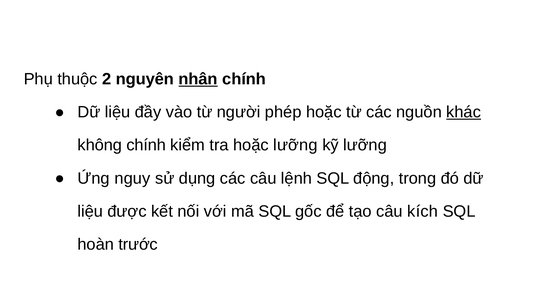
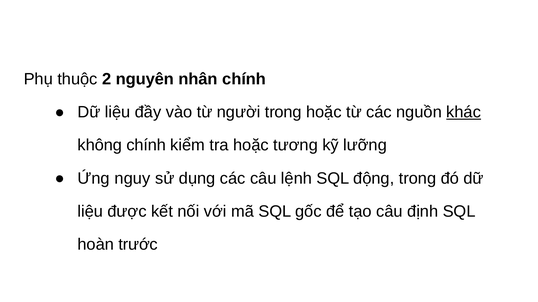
nhân underline: present -> none
người phép: phép -> trong
hoặc lưỡng: lưỡng -> tương
kích: kích -> định
